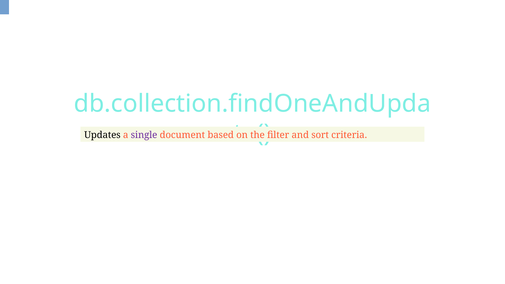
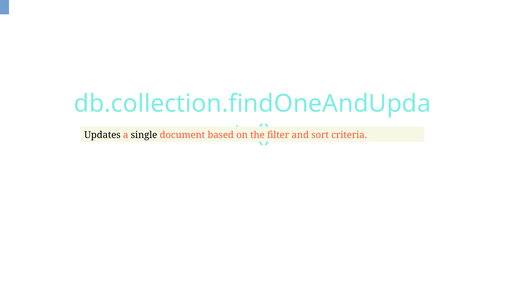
single colour: purple -> black
